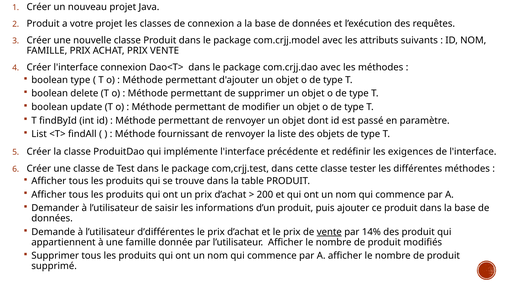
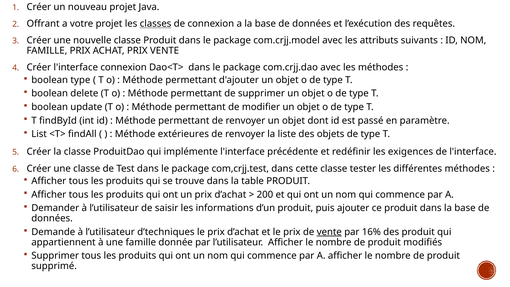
Produit at (43, 24): Produit -> Offrant
classes underline: none -> present
fournissant: fournissant -> extérieures
d’différentes: d’différentes -> d’techniques
14%: 14% -> 16%
